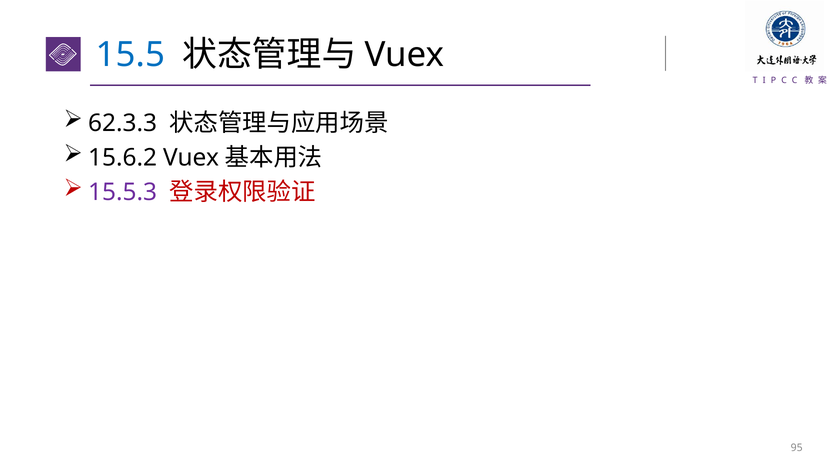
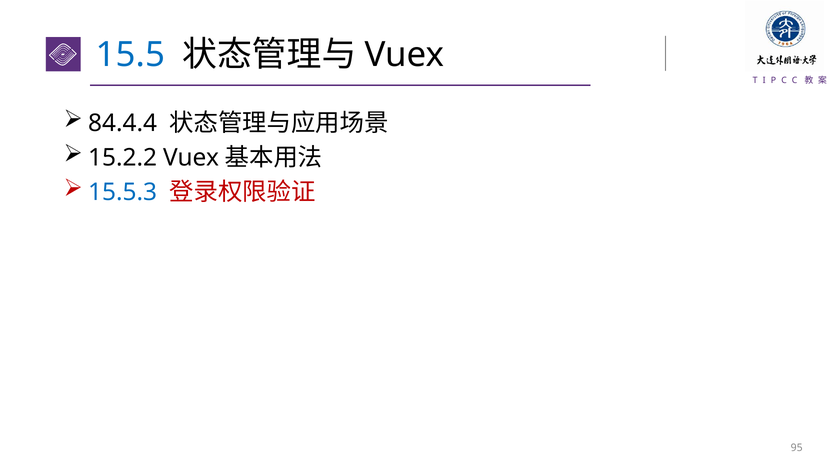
62.3.3: 62.3.3 -> 84.4.4
15.6.2: 15.6.2 -> 15.2.2
15.5.3 colour: purple -> blue
